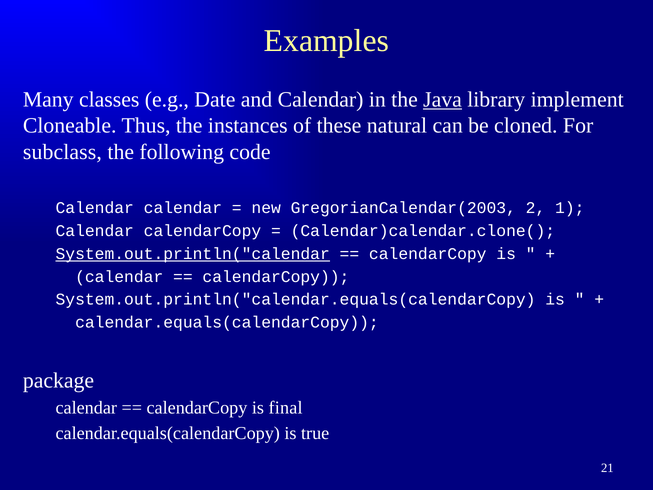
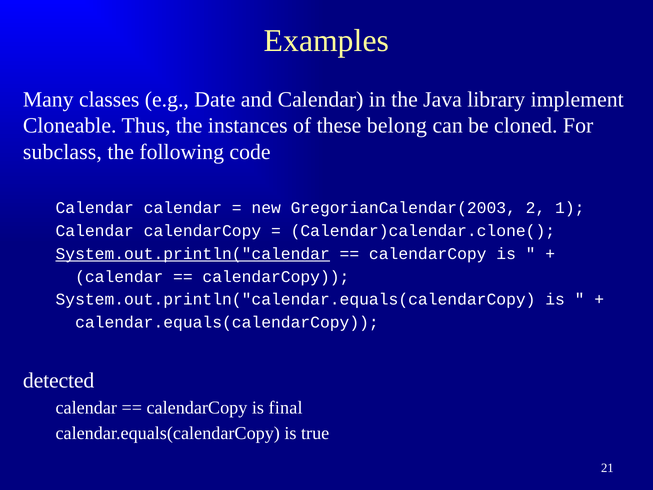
Java underline: present -> none
natural: natural -> belong
package: package -> detected
